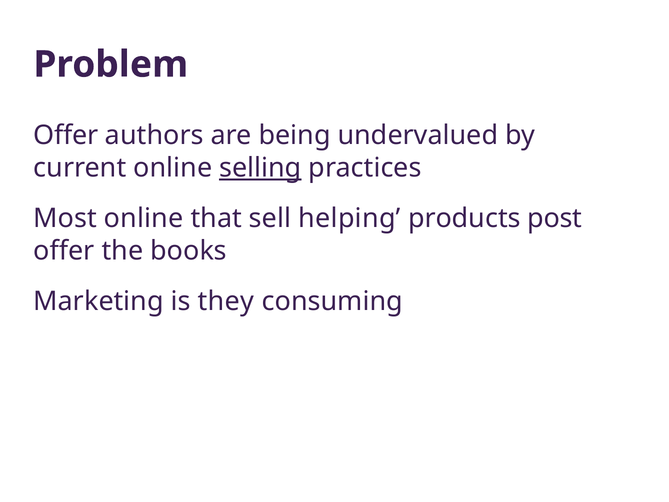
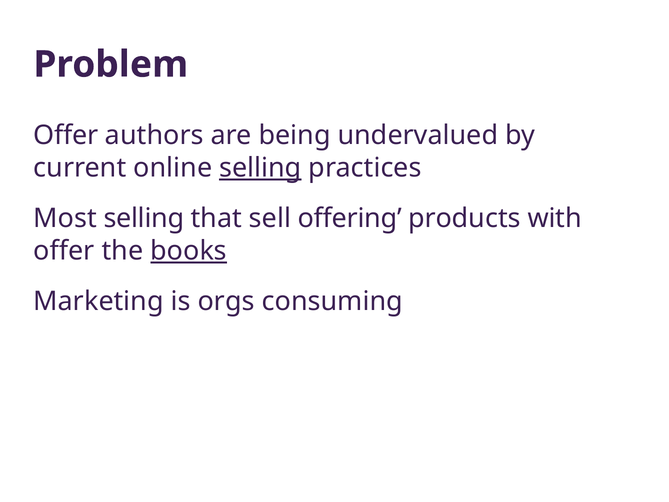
Most online: online -> selling
helping: helping -> offering
post: post -> with
books underline: none -> present
they: they -> orgs
